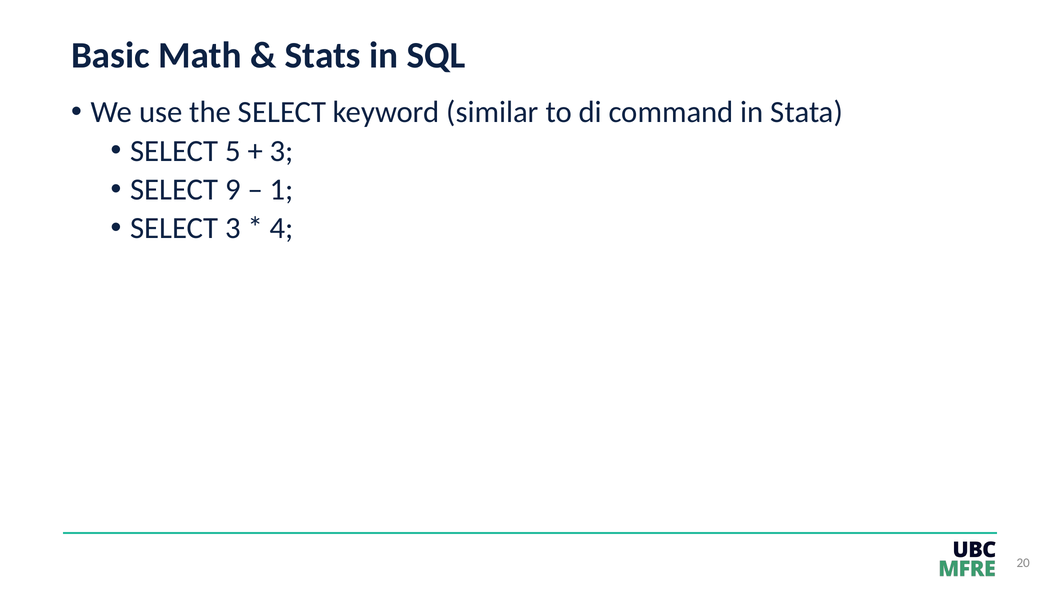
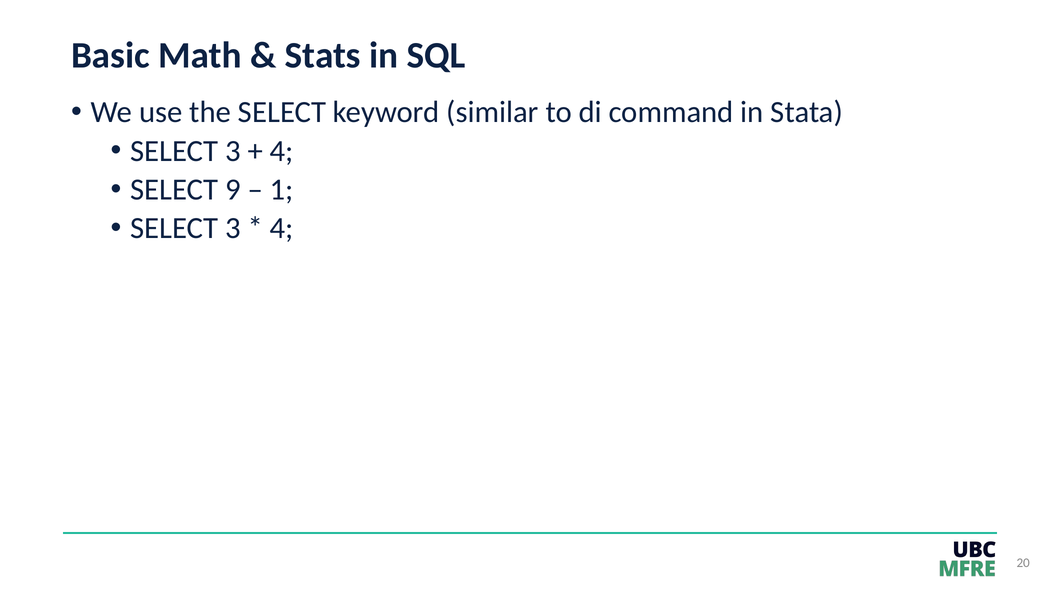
5 at (233, 151): 5 -> 3
3 at (282, 151): 3 -> 4
